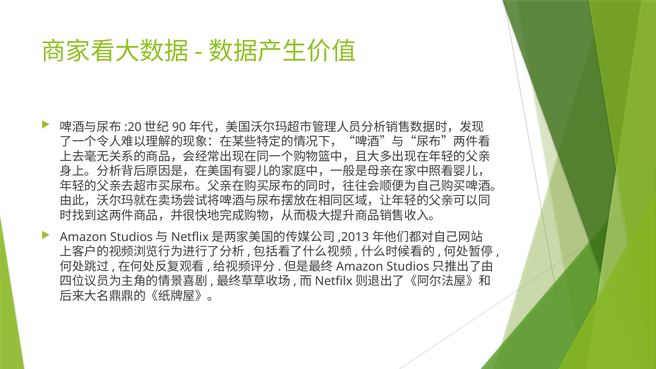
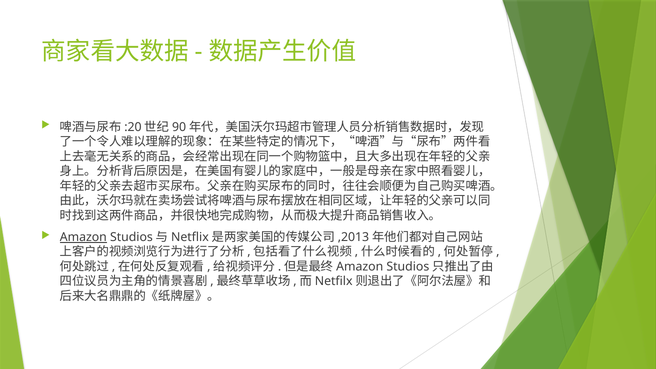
Amazon underline: none -> present
